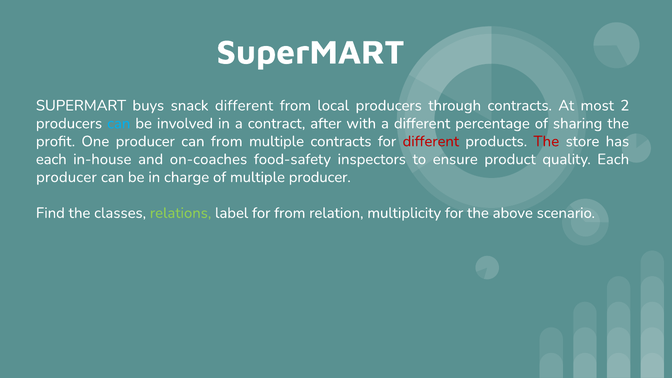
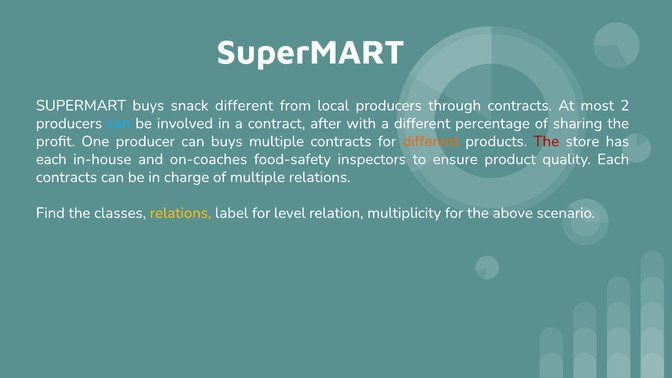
can from: from -> buys
different at (431, 141) colour: red -> orange
producer at (66, 177): producer -> contracts
multiple producer: producer -> relations
relations at (181, 213) colour: light green -> yellow
for from: from -> level
